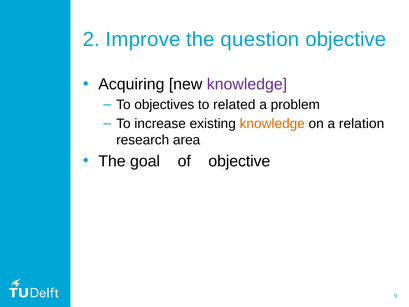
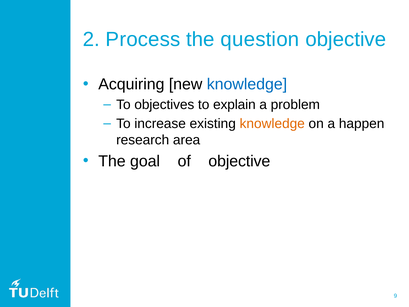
Improve: Improve -> Process
knowledge at (247, 84) colour: purple -> blue
related: related -> explain
relation: relation -> happen
